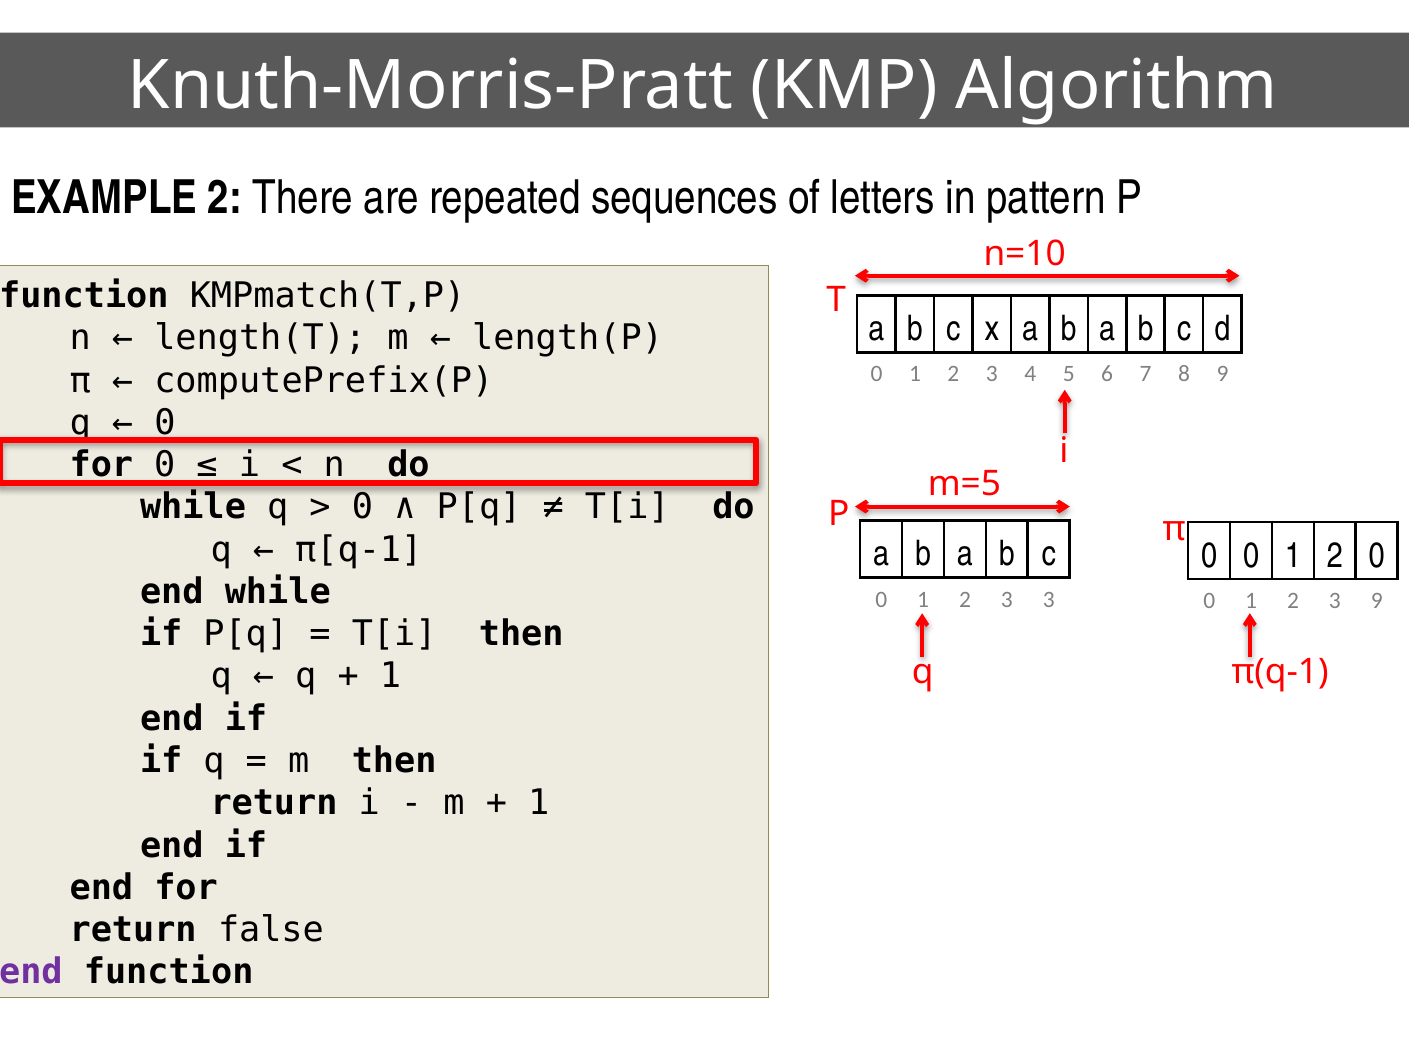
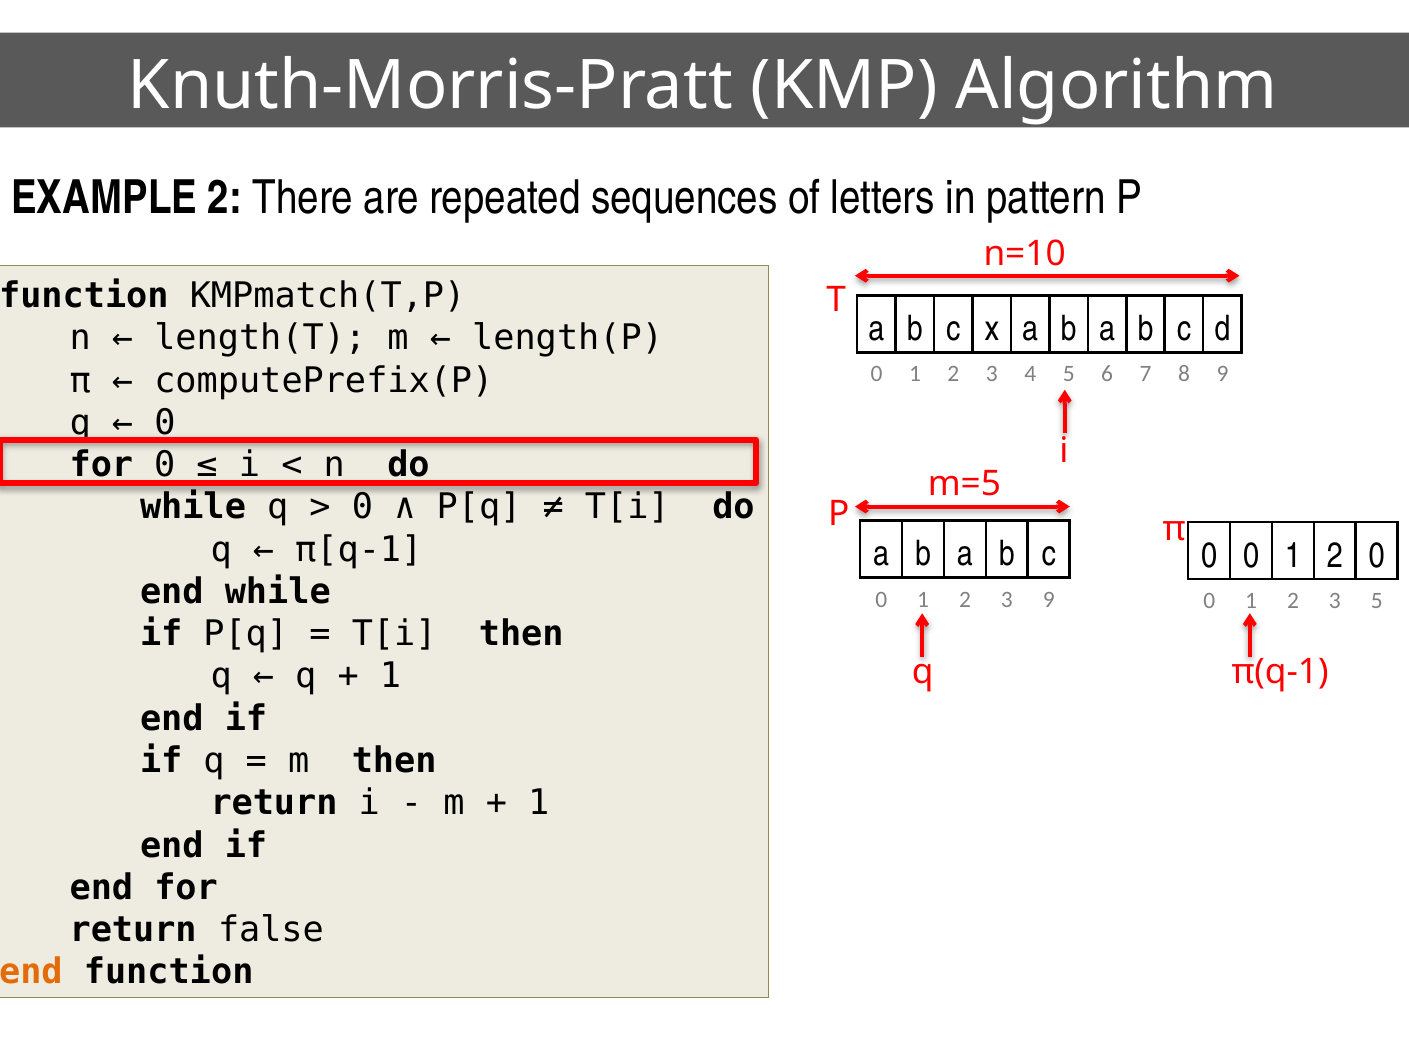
3 3: 3 -> 9
3 9: 9 -> 5
end at (31, 972) colour: purple -> orange
